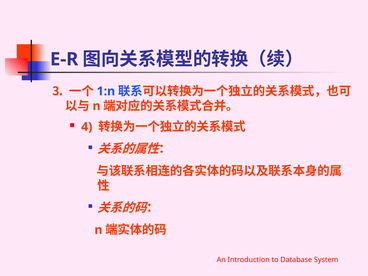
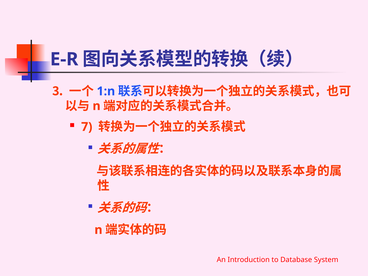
4: 4 -> 7
